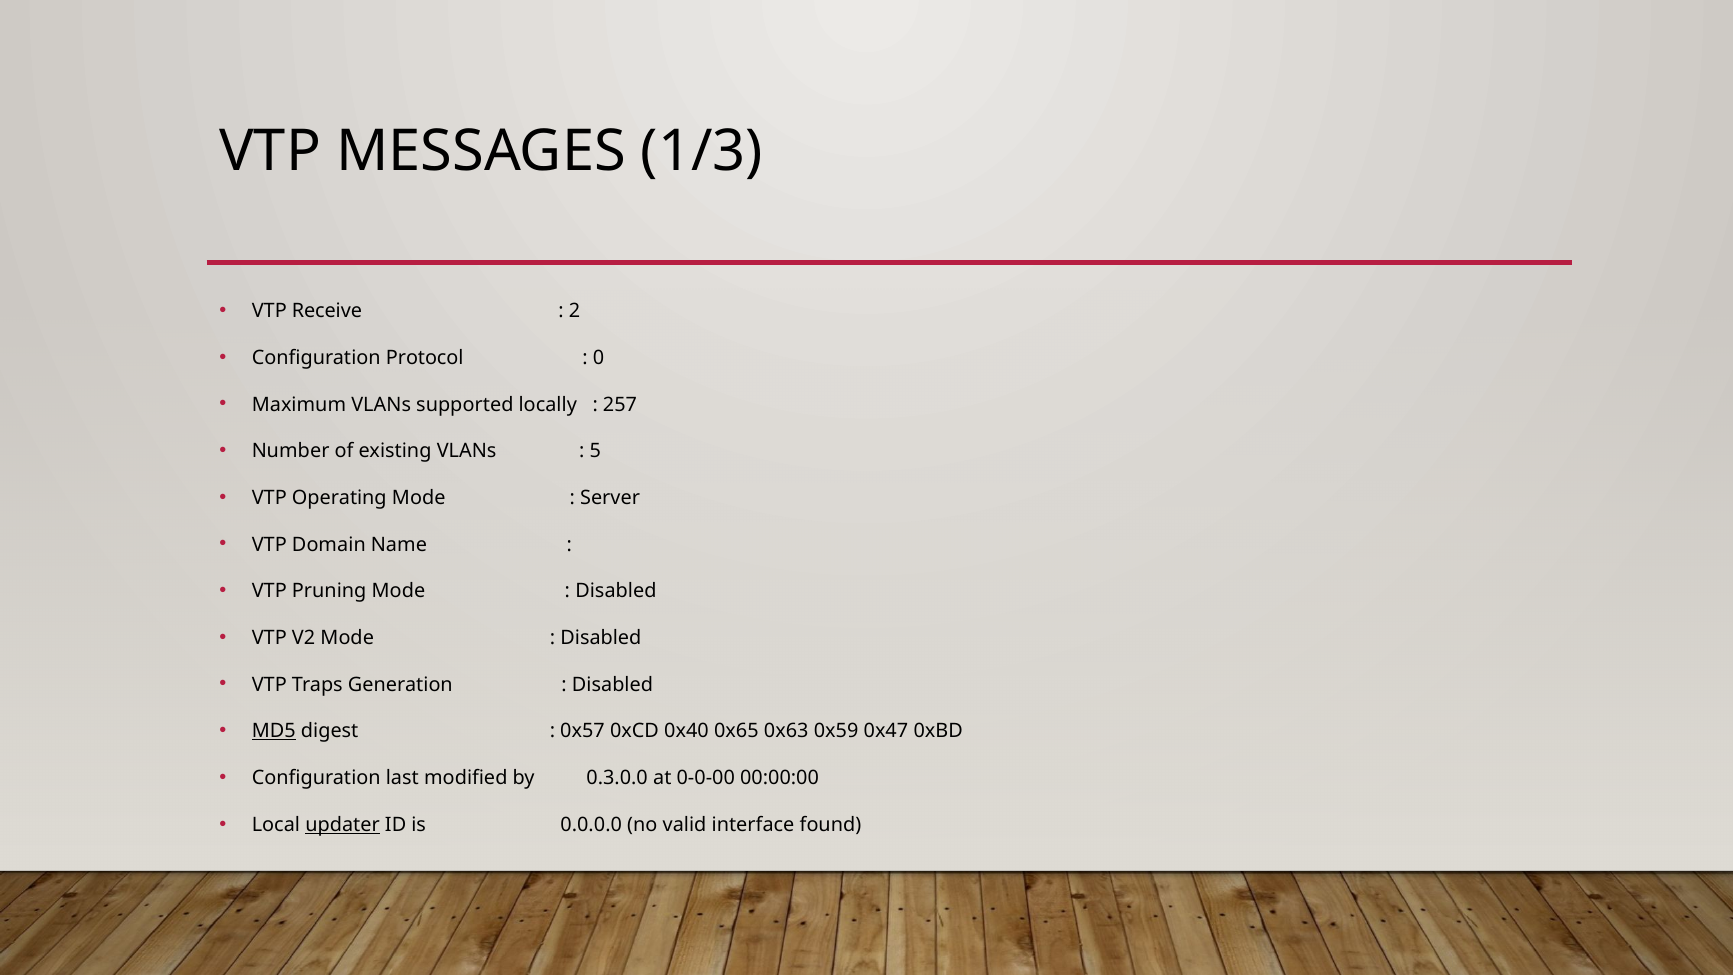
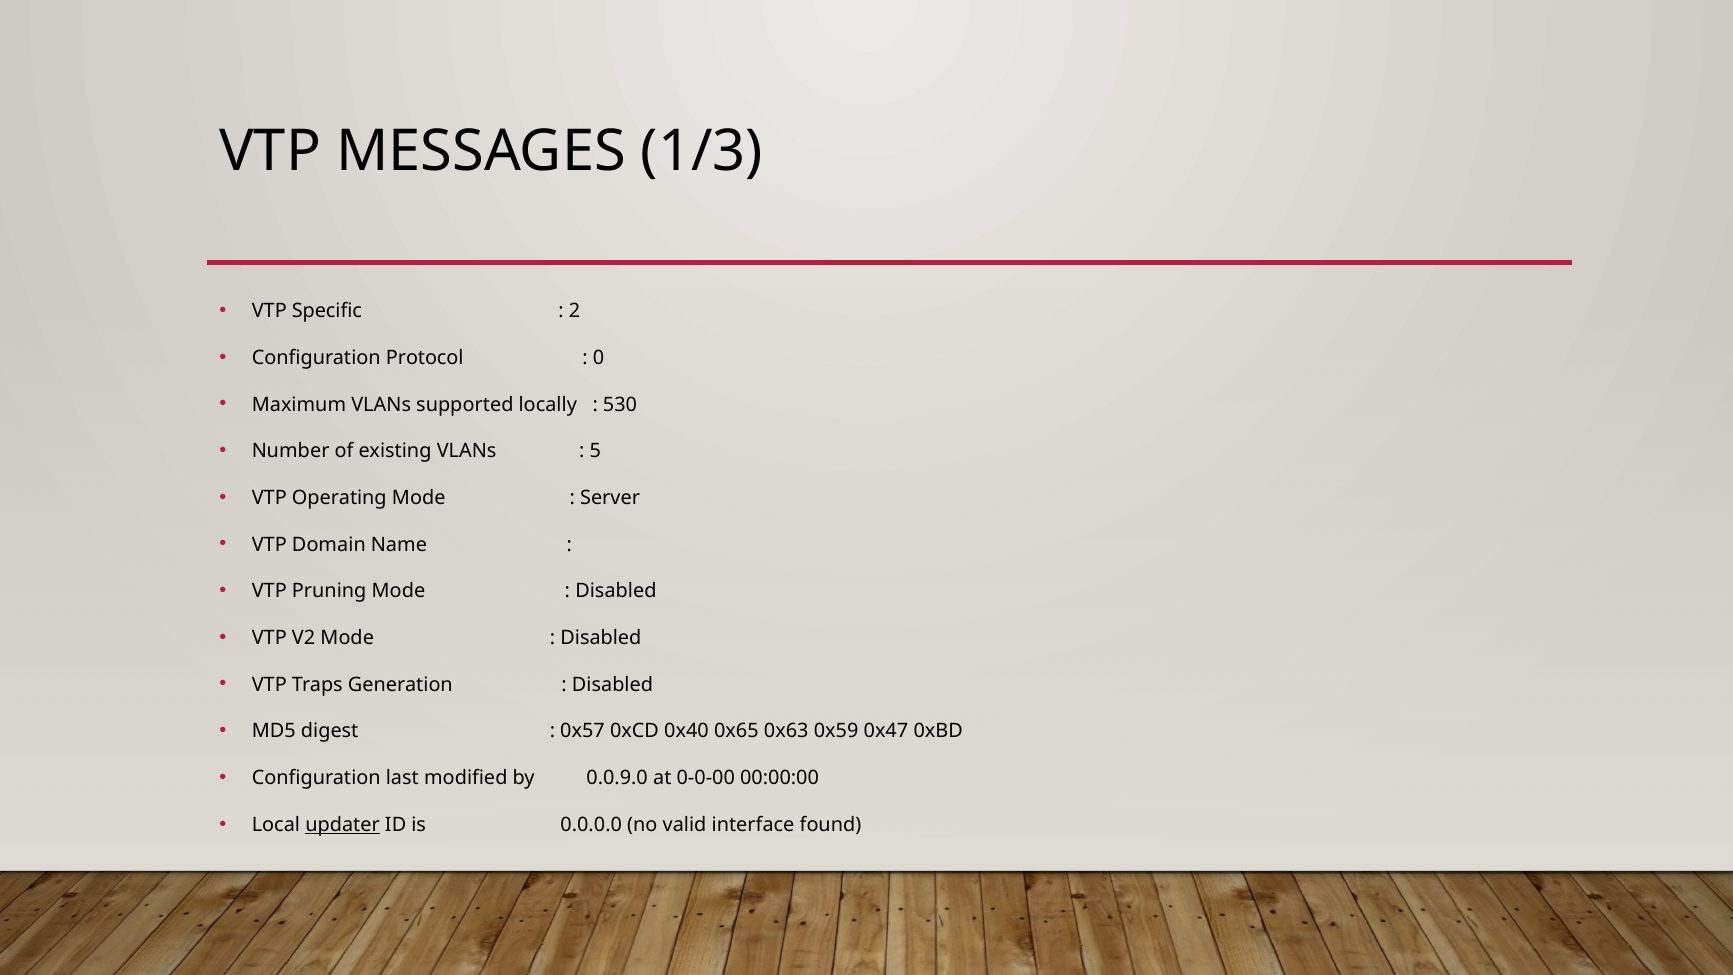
Receive: Receive -> Specific
257: 257 -> 530
MD5 underline: present -> none
0.3.0.0: 0.3.0.0 -> 0.0.9.0
